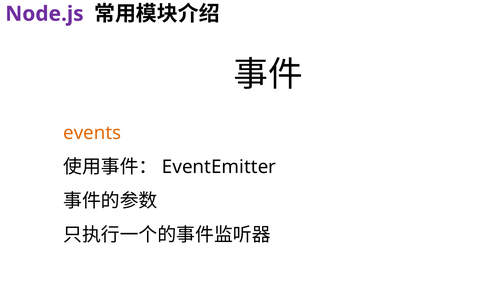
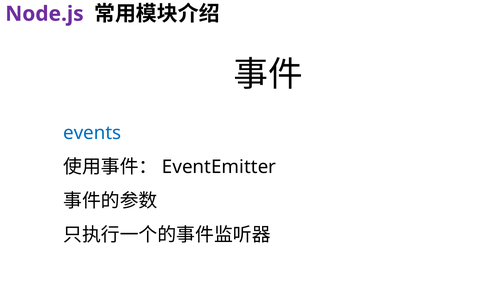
events colour: orange -> blue
